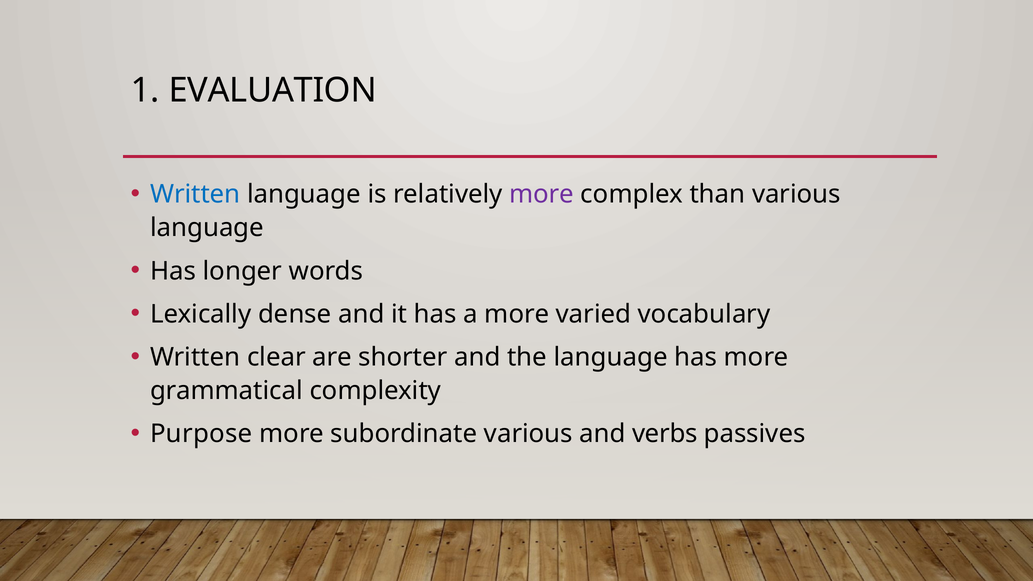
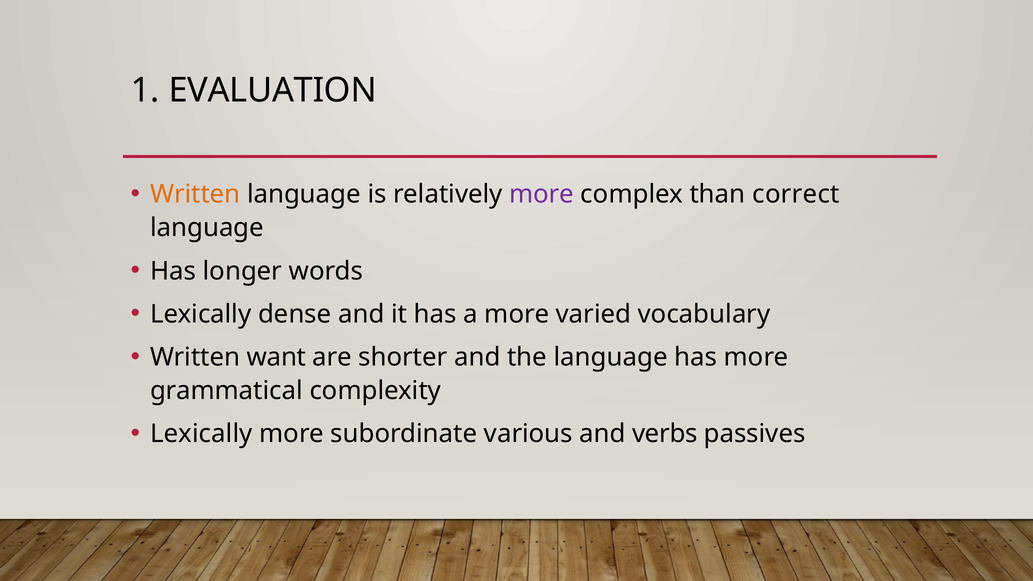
Written at (195, 194) colour: blue -> orange
than various: various -> correct
clear: clear -> want
Purpose at (201, 434): Purpose -> Lexically
